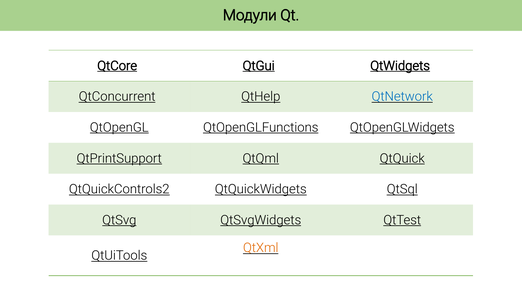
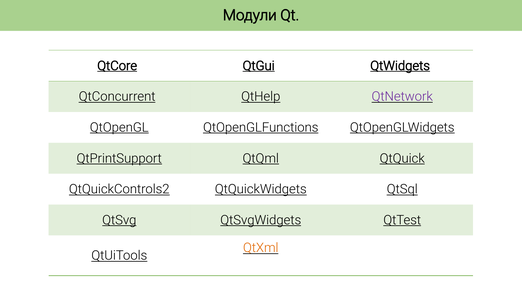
QtNetwork colour: blue -> purple
